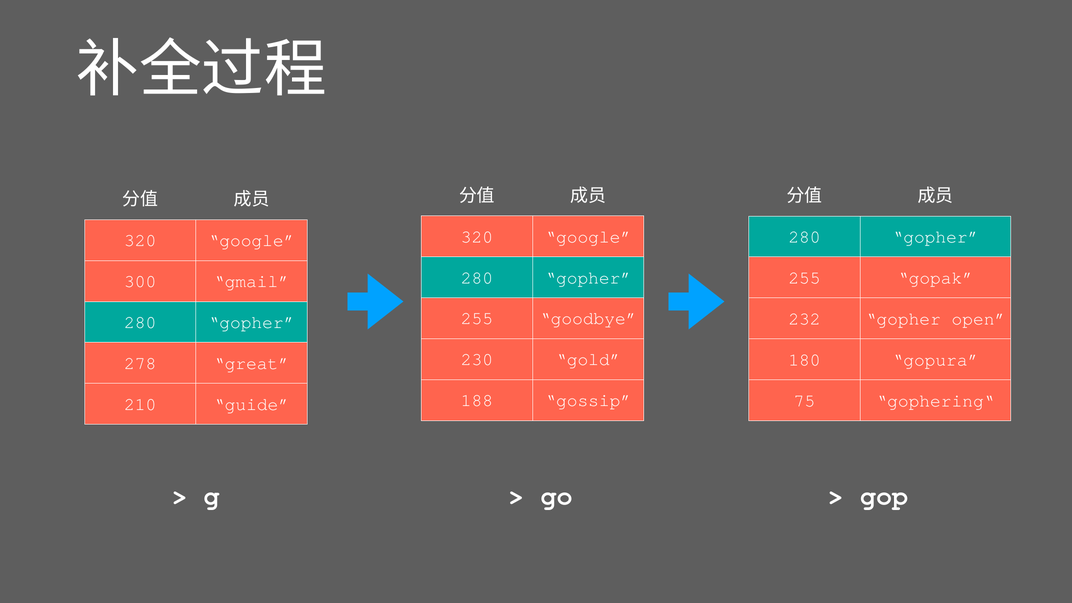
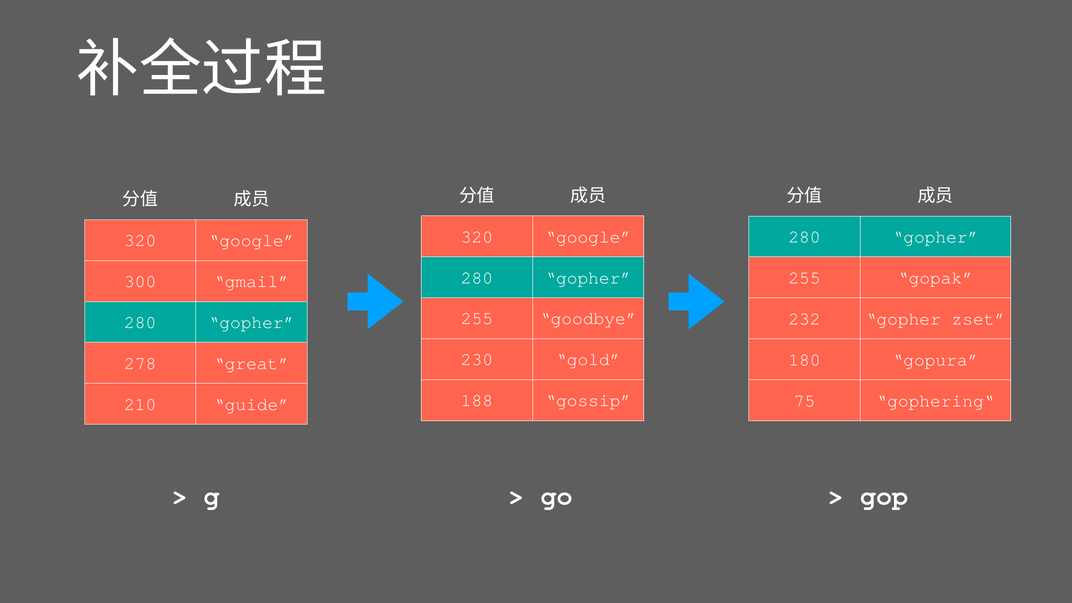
open: open -> zset
